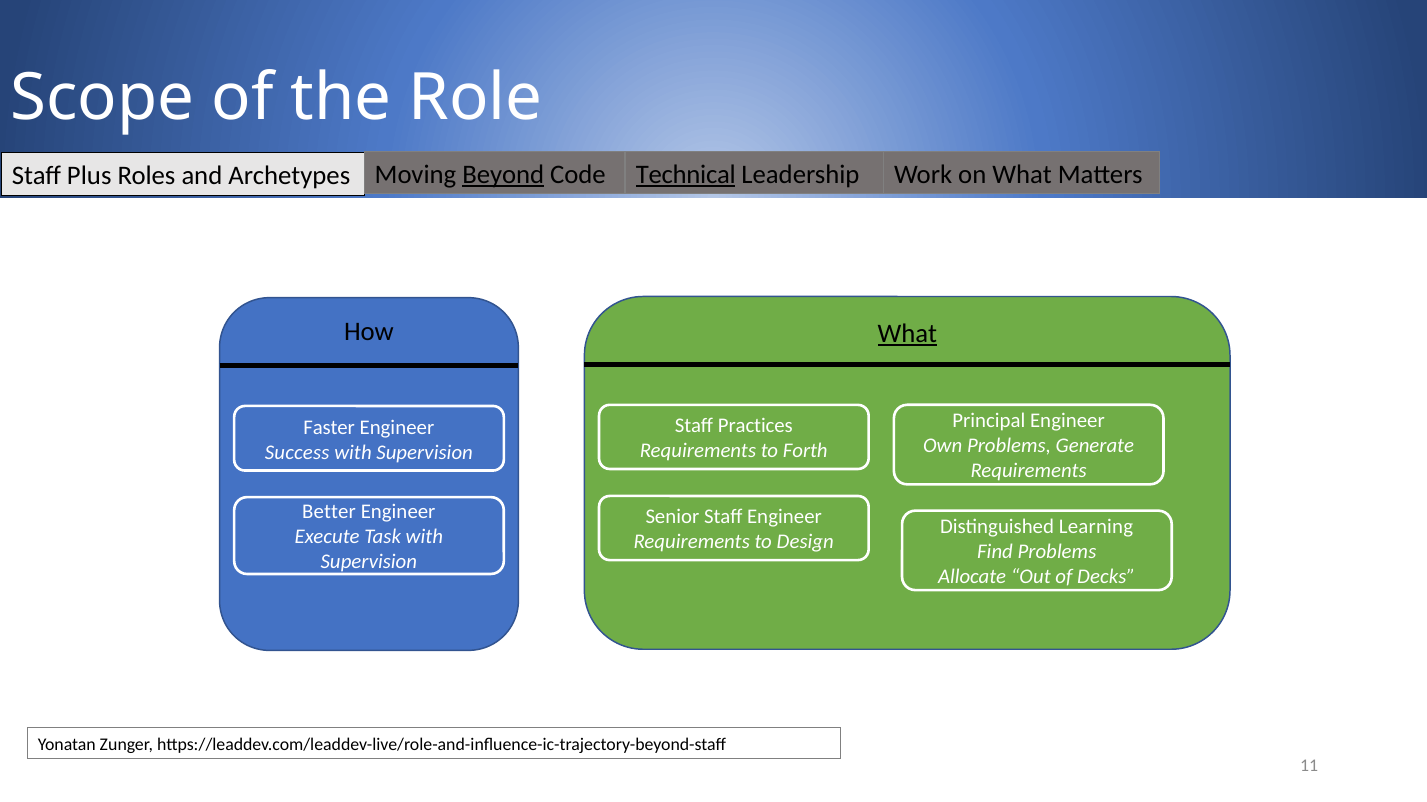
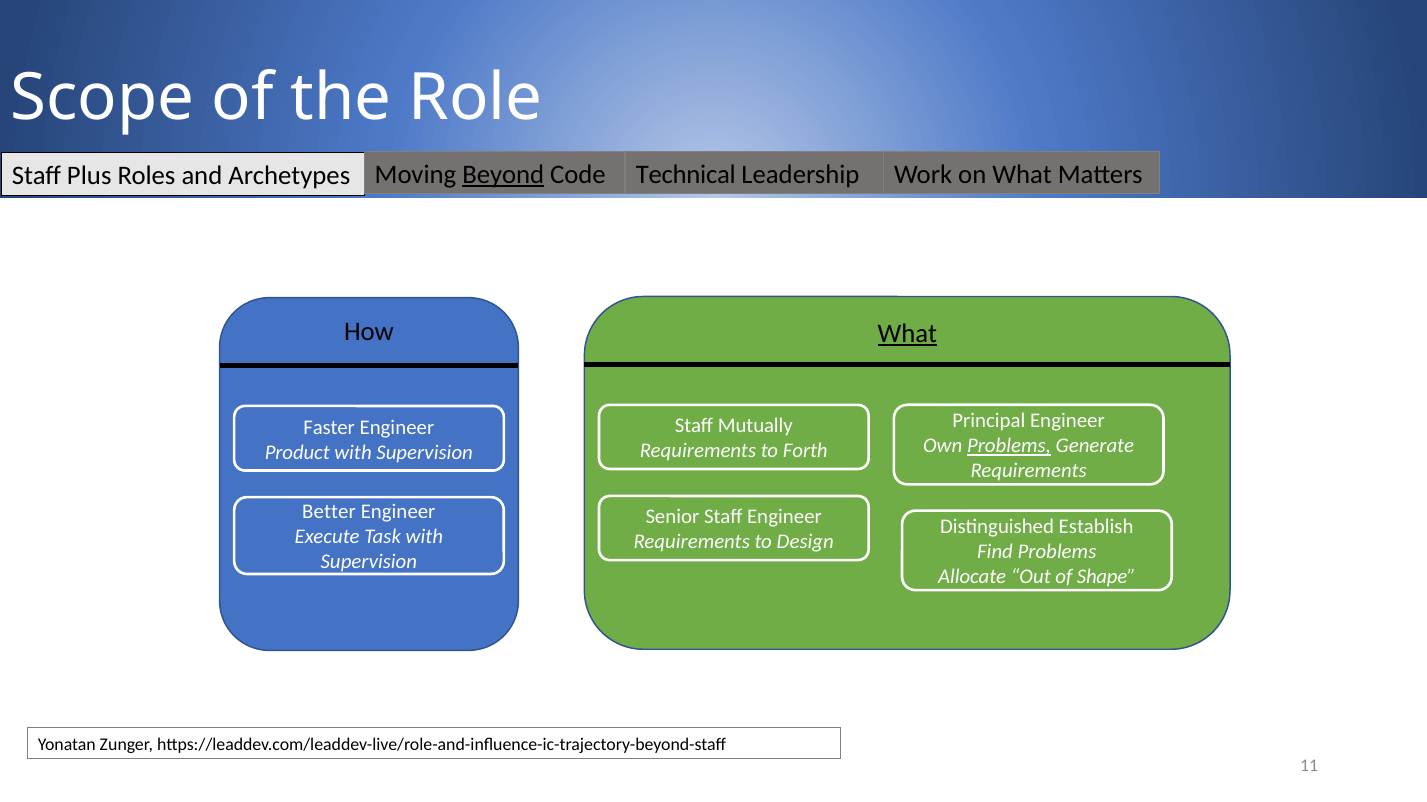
Technical underline: present -> none
Practices: Practices -> Mutually
Problems at (1009, 446) underline: none -> present
Success: Success -> Product
Learning: Learning -> Establish
Decks: Decks -> Shape
